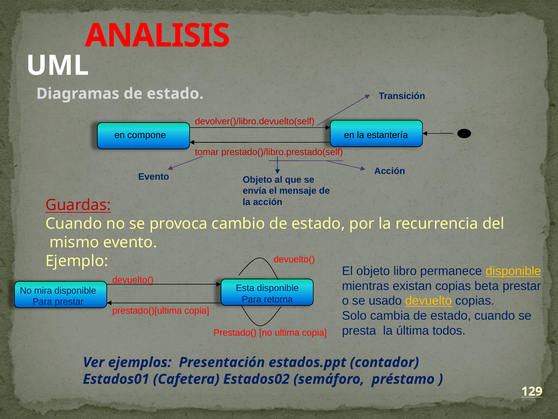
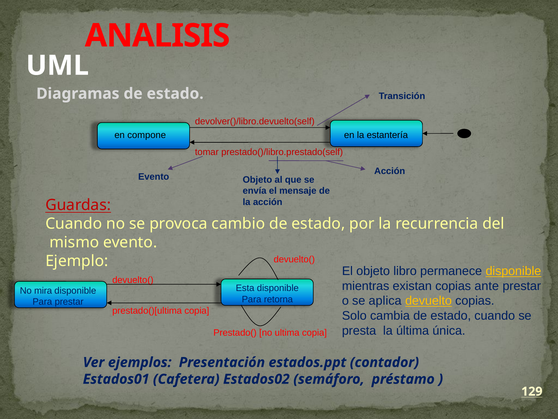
beta: beta -> ante
usado: usado -> aplica
todos: todos -> única
